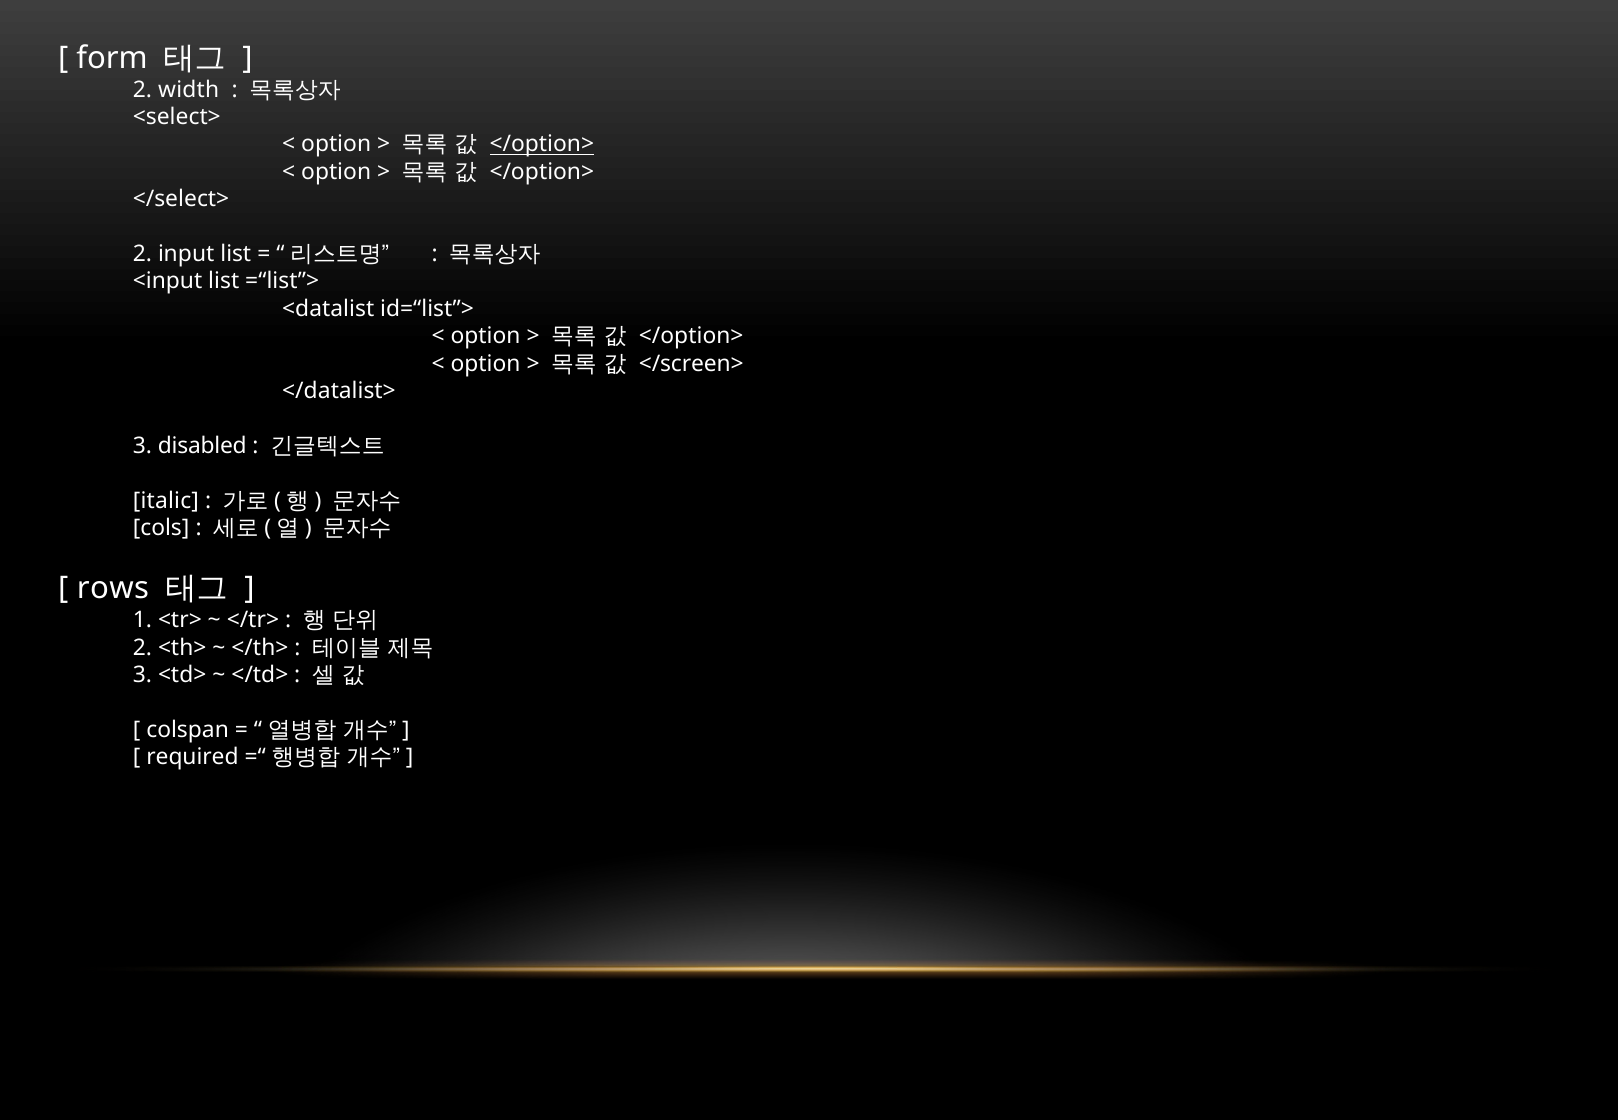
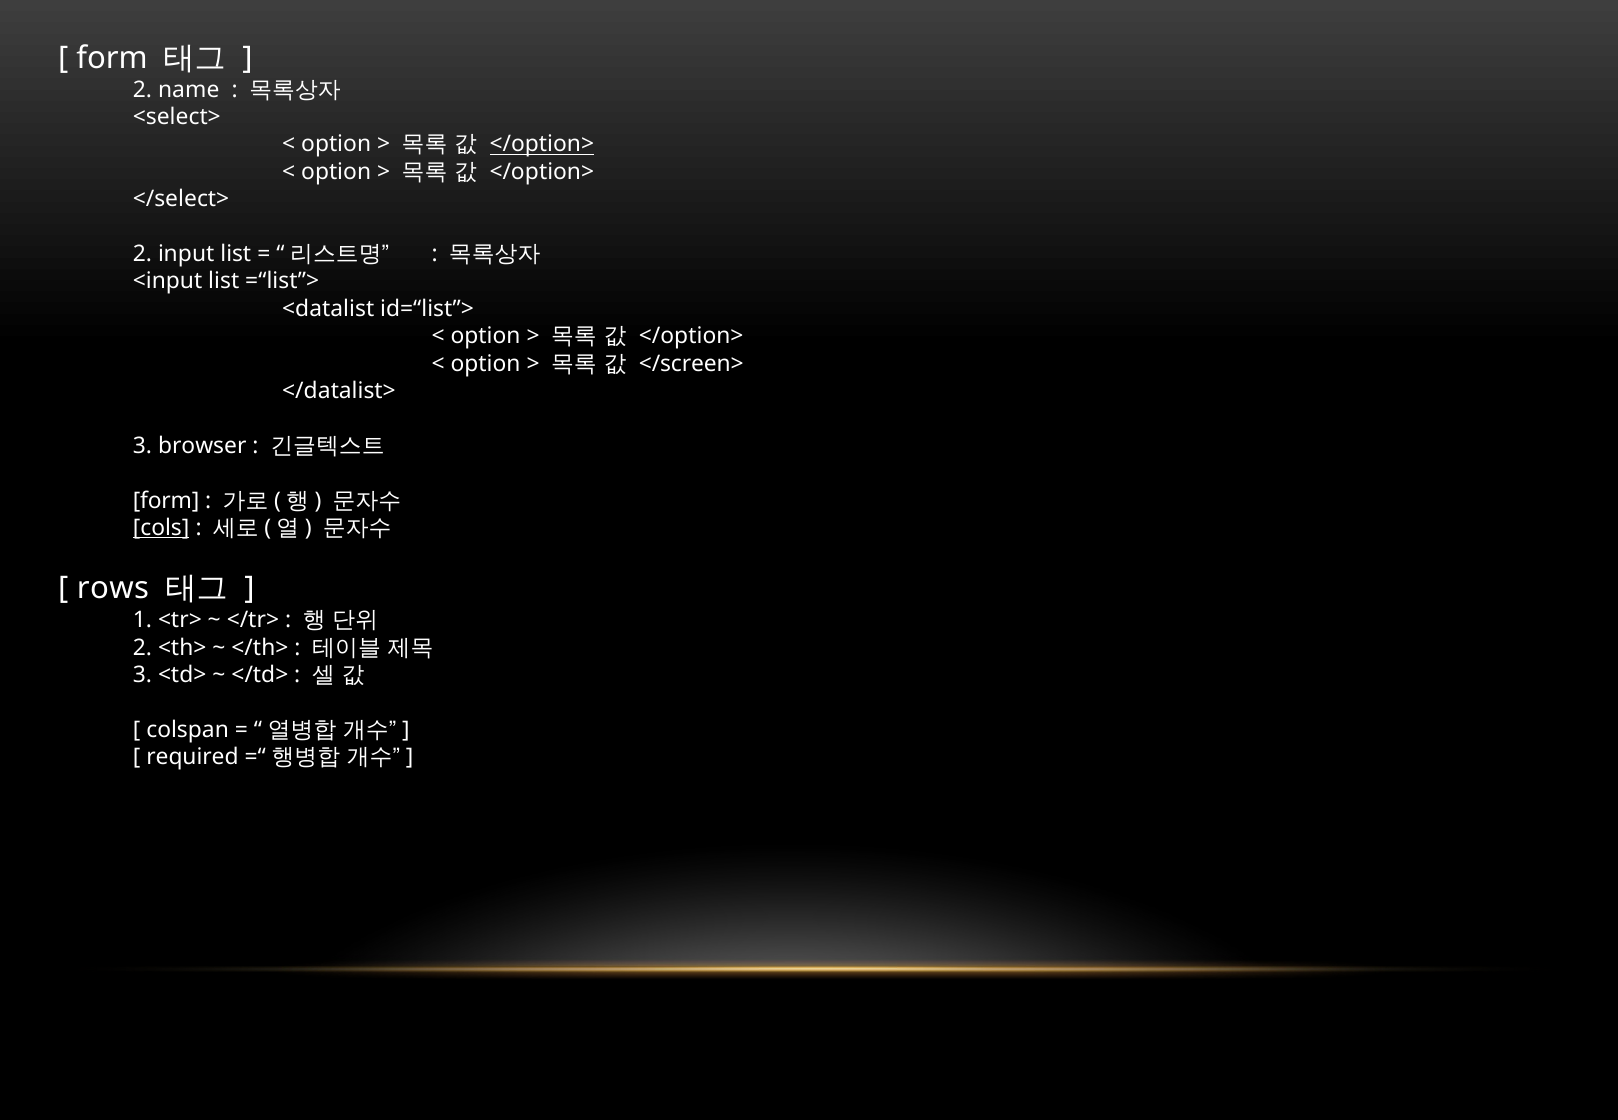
width: width -> name
disabled: disabled -> browser
italic at (166, 501): italic -> form
cols underline: none -> present
